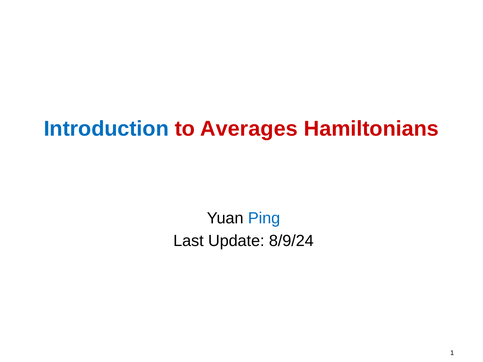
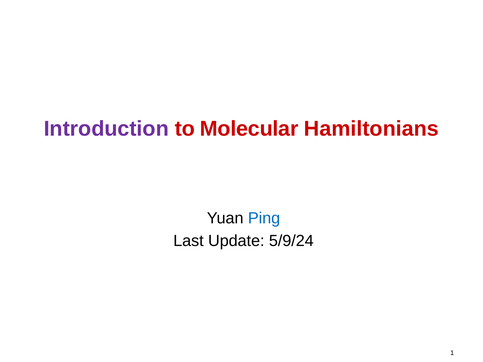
Introduction colour: blue -> purple
Averages: Averages -> Molecular
8/9/24: 8/9/24 -> 5/9/24
